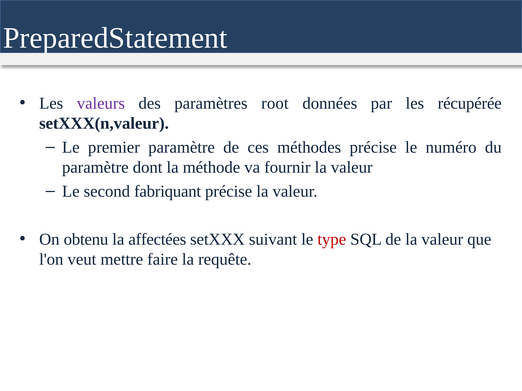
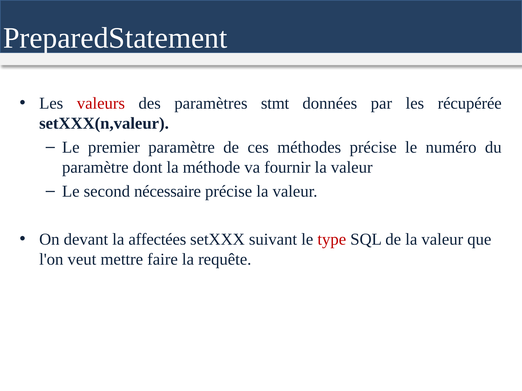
valeurs colour: purple -> red
root: root -> stmt
fabriquant: fabriquant -> nécessaire
obtenu: obtenu -> devant
